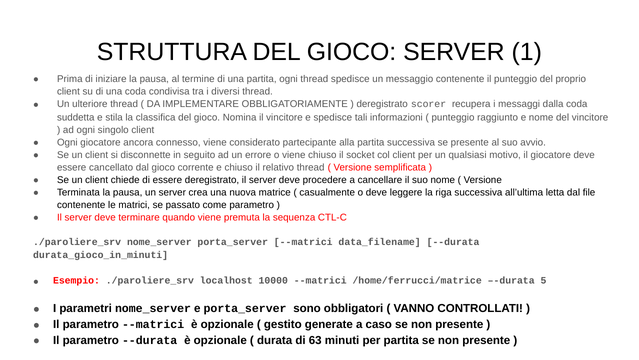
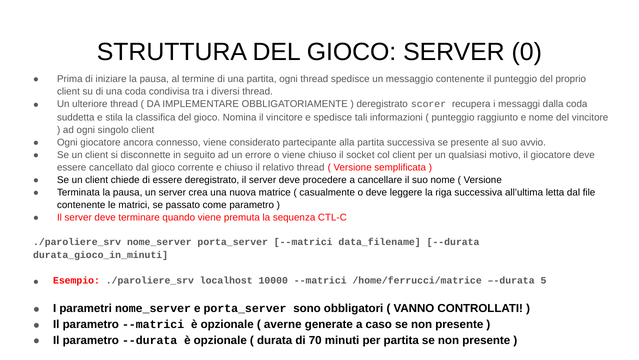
1: 1 -> 0
gestito: gestito -> averne
63: 63 -> 70
